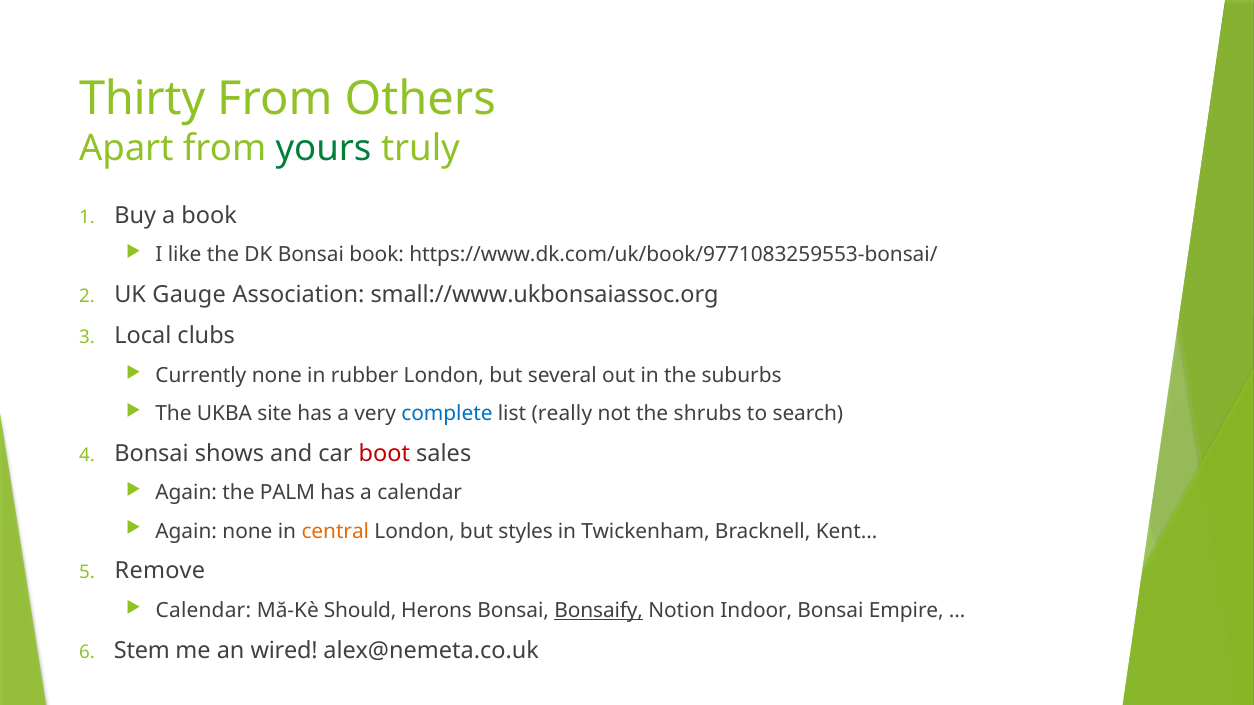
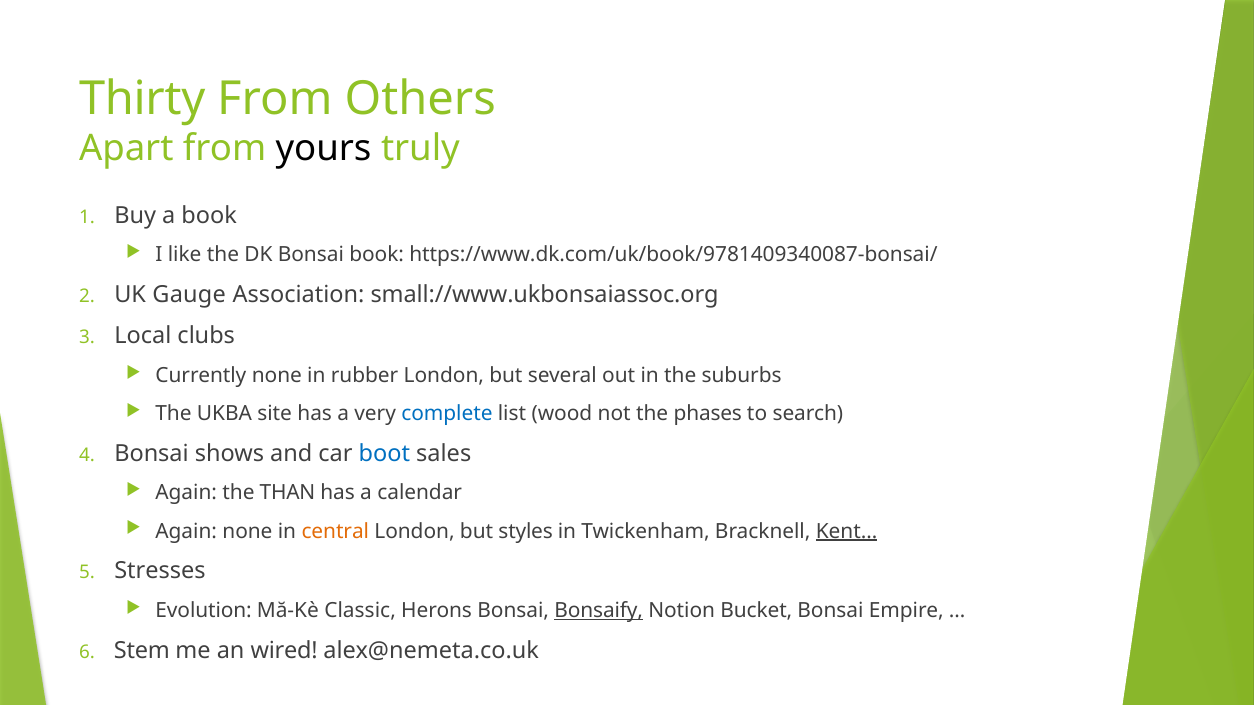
yours colour: green -> black
https://www.dk.com/uk/book/9771083259553-bonsai/: https://www.dk.com/uk/book/9771083259553-bonsai/ -> https://www.dk.com/uk/book/9781409340087-bonsai/
really: really -> wood
shrubs: shrubs -> phases
boot colour: red -> blue
PALM: PALM -> THAN
Kent… underline: none -> present
Remove: Remove -> Stresses
Calendar at (203, 611): Calendar -> Evolution
Should: Should -> Classic
Indoor: Indoor -> Bucket
